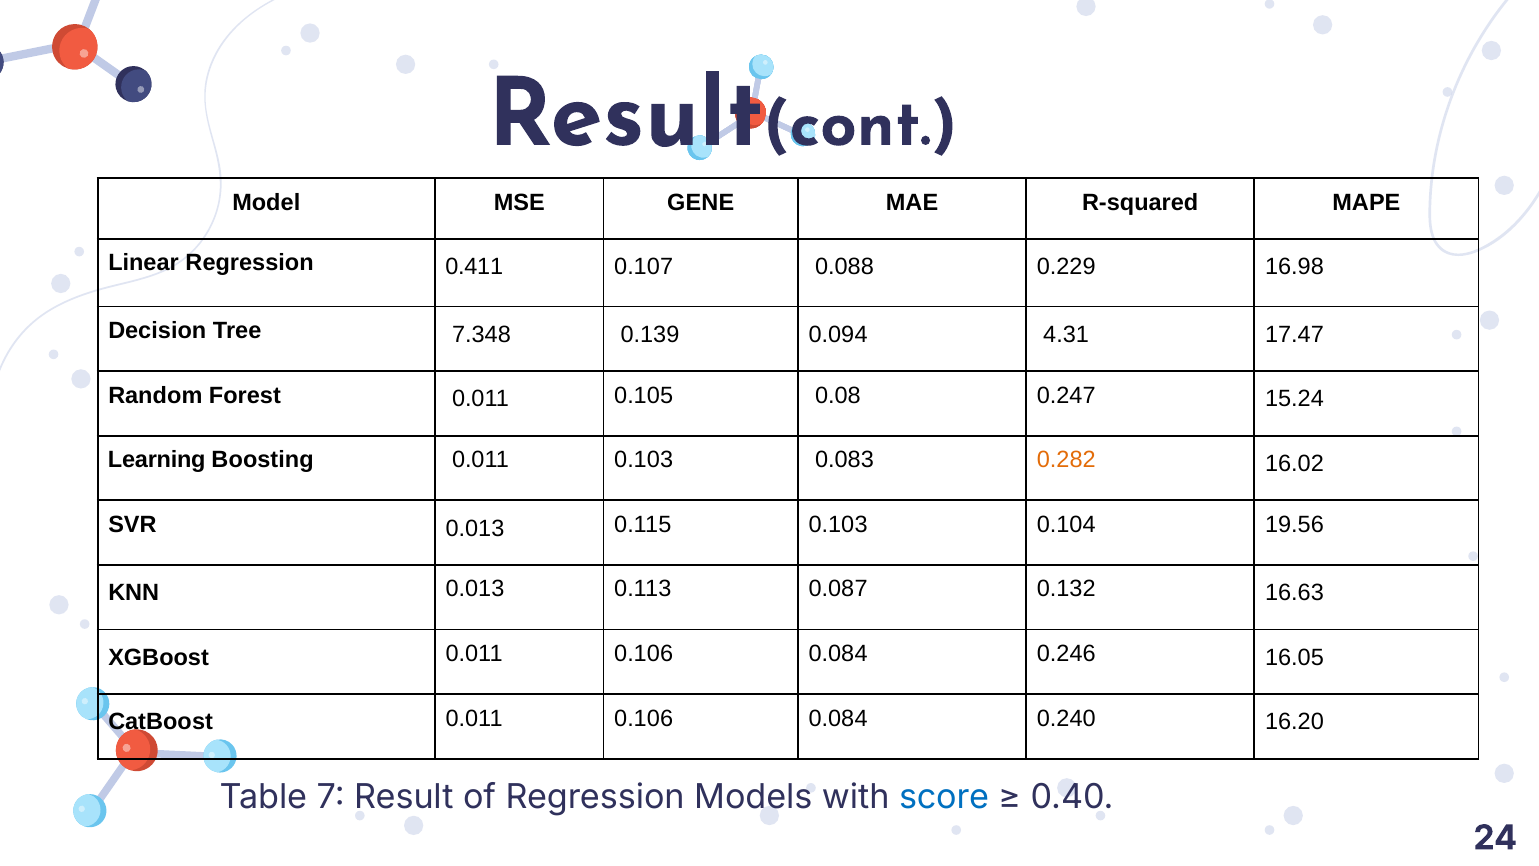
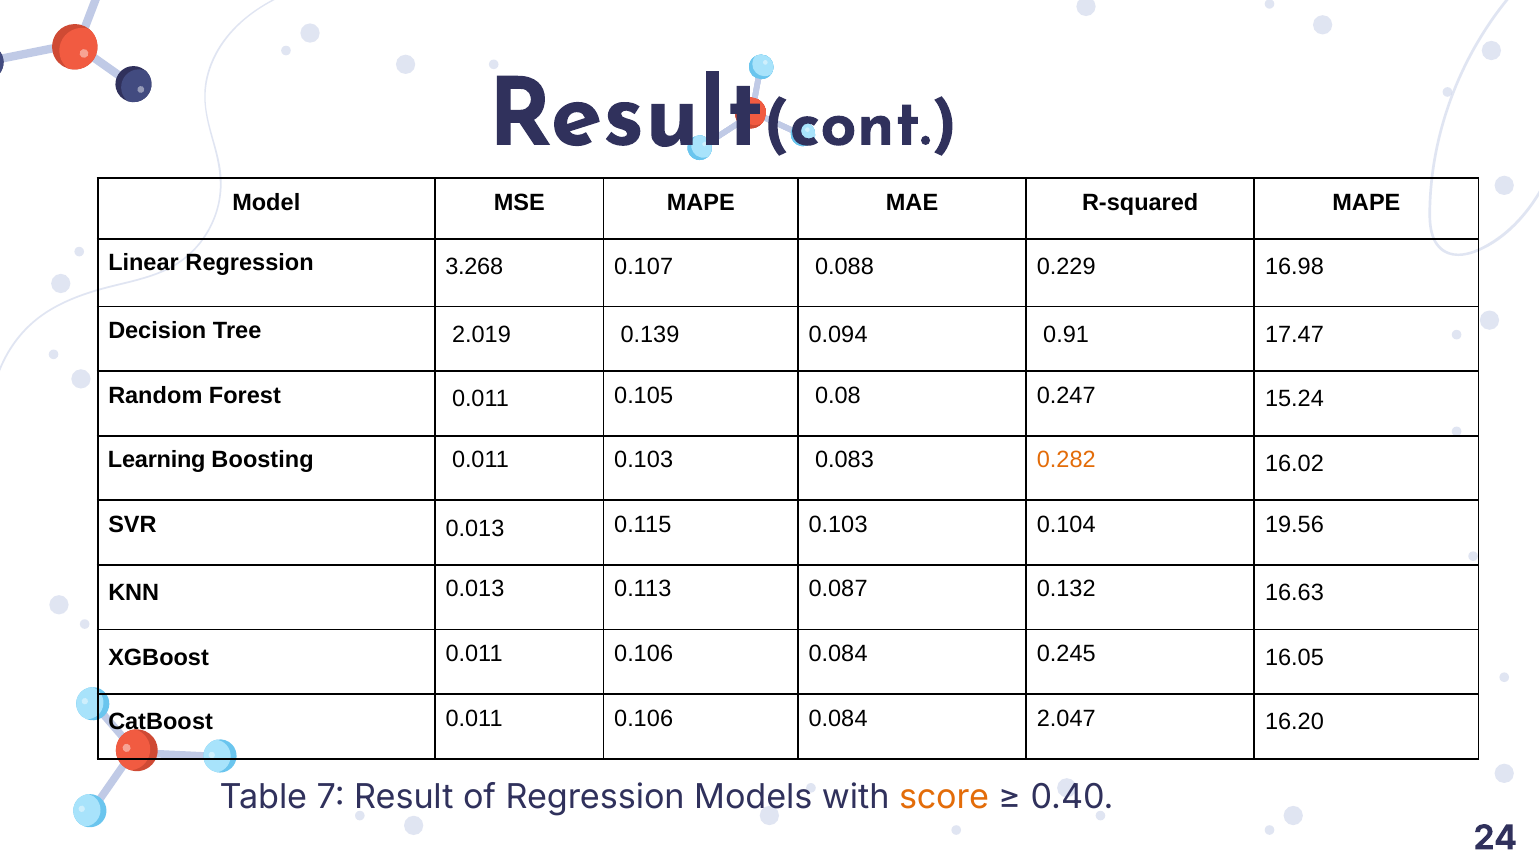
MSE GENE: GENE -> MAPE
0.411: 0.411 -> 3.268
7.348: 7.348 -> 2.019
4.31: 4.31 -> 0.91
0.246: 0.246 -> 0.245
0.240: 0.240 -> 2.047
score colour: blue -> orange
